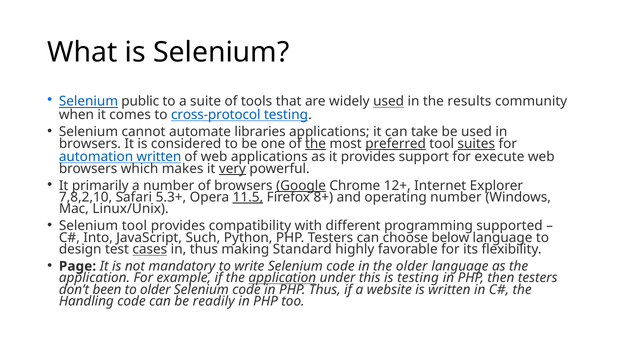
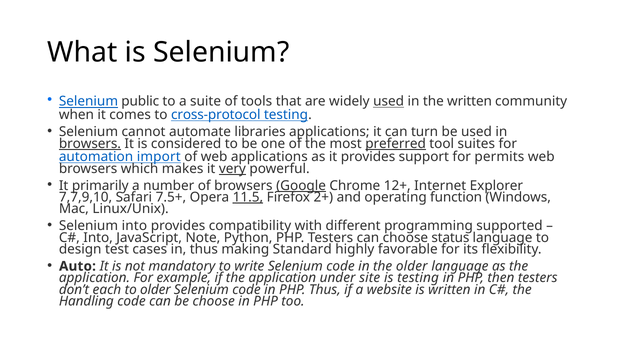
the results: results -> written
take: take -> turn
browsers at (90, 144) underline: none -> present
the at (316, 144) underline: present -> none
suites underline: present -> none
automation written: written -> import
execute: execute -> permits
7,8,2,10: 7,8,2,10 -> 7,7,9,10
5.3+: 5.3+ -> 7.5+
8+: 8+ -> 2+
operating number: number -> function
Selenium tool: tool -> into
Such: Such -> Note
below: below -> status
cases underline: present -> none
Page: Page -> Auto
application at (282, 278) underline: present -> none
this: this -> site
been: been -> each
be readily: readily -> choose
